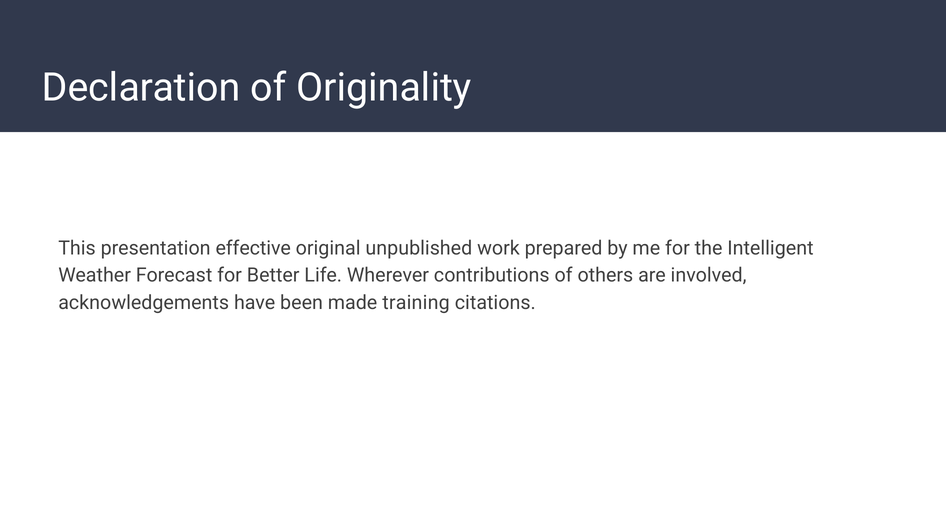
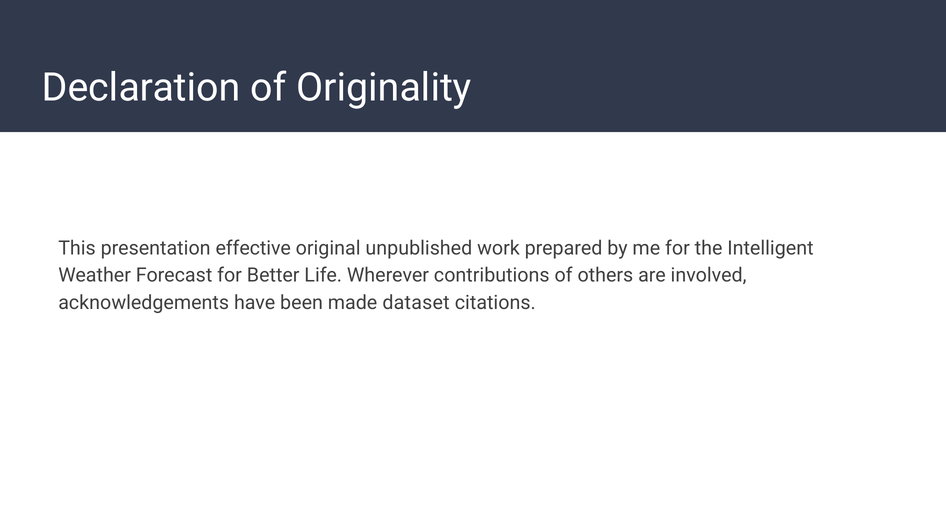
training: training -> dataset
